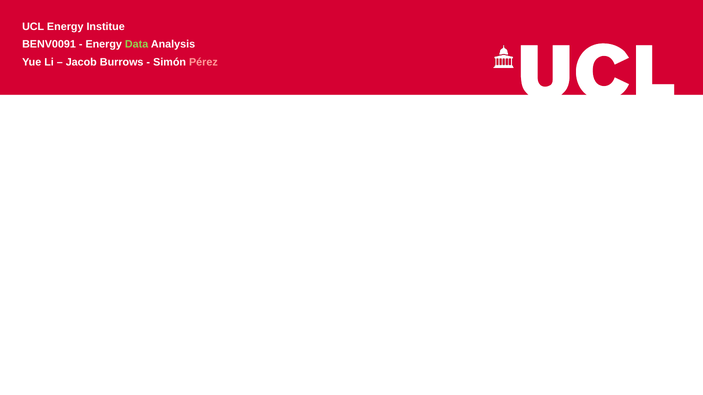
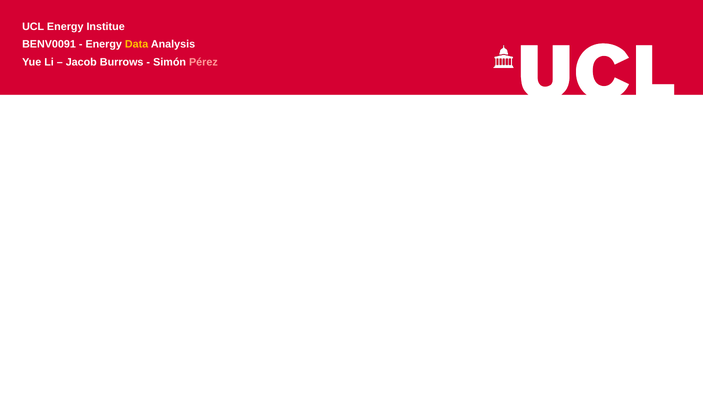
Data colour: light green -> yellow
